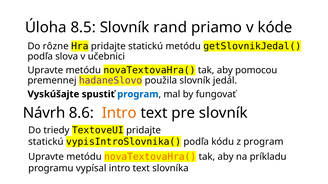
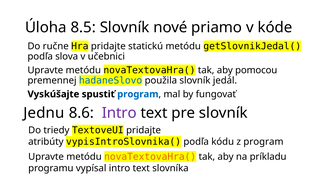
rand: rand -> nové
rôzne: rôzne -> ručne
hadaneSlovo colour: purple -> blue
Návrh: Návrh -> Jednu
Intro at (119, 113) colour: orange -> purple
statickú at (46, 142): statickú -> atribúty
